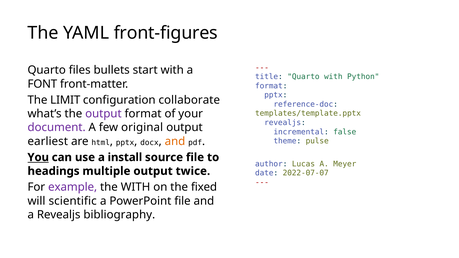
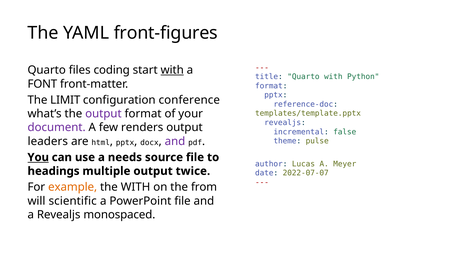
bullets: bullets -> coding
with at (172, 70) underline: none -> present
collaborate: collaborate -> conference
original: original -> renders
earliest: earliest -> leaders
and at (175, 141) colour: orange -> purple
install: install -> needs
example colour: purple -> orange
fixed: fixed -> from
bibliography: bibliography -> monospaced
